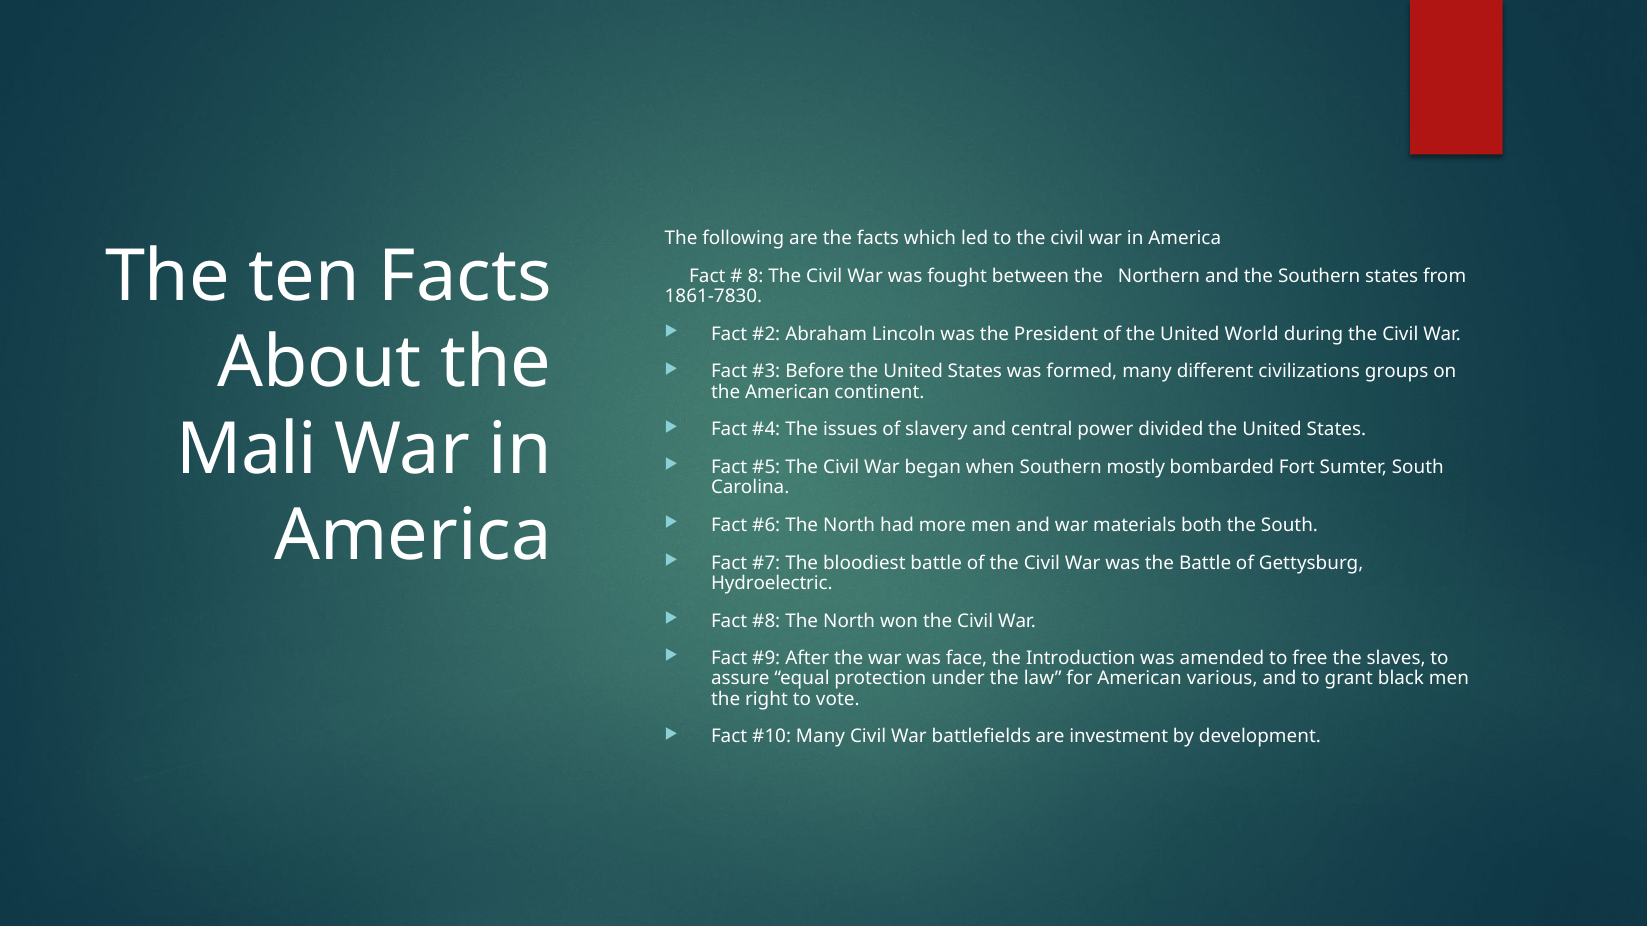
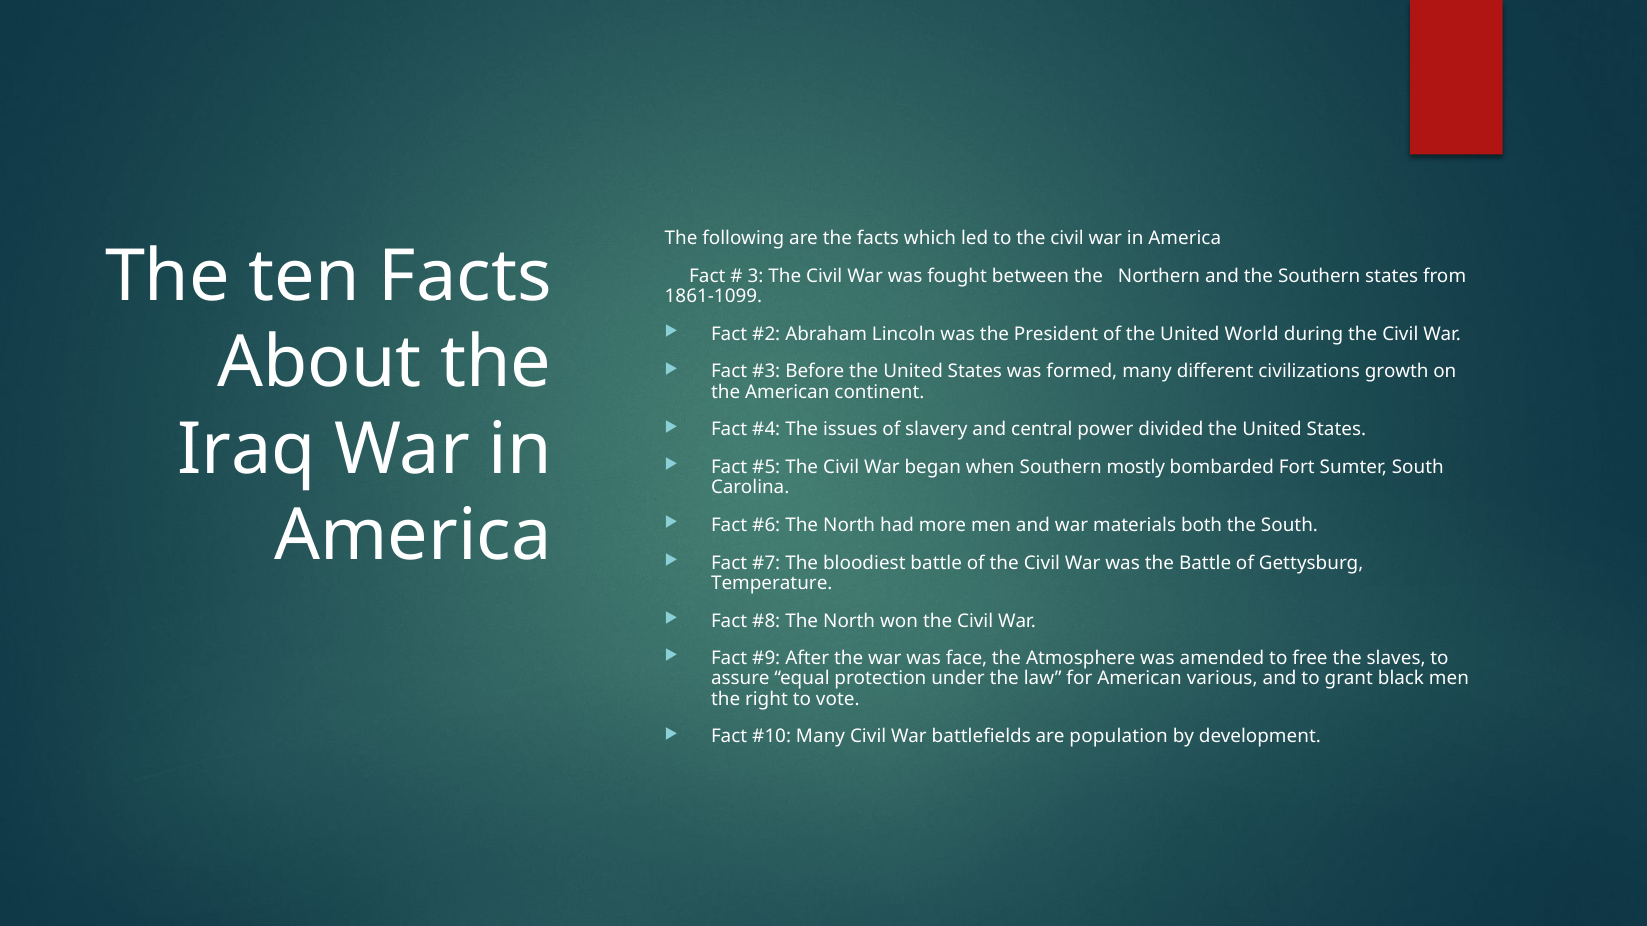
8: 8 -> 3
1861-7830: 1861-7830 -> 1861-1099
groups: groups -> growth
Mali: Mali -> Iraq
Hydroelectric: Hydroelectric -> Temperature
Introduction: Introduction -> Atmosphere
investment: investment -> population
